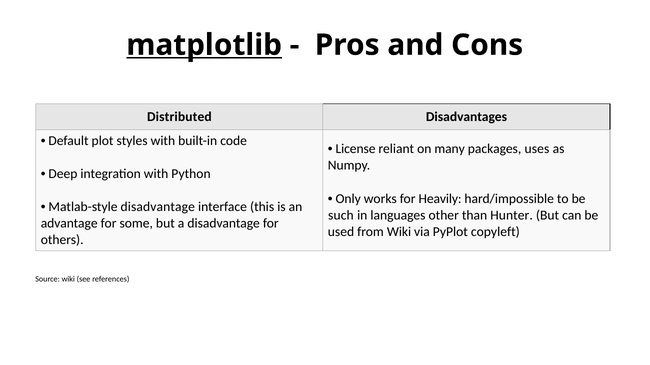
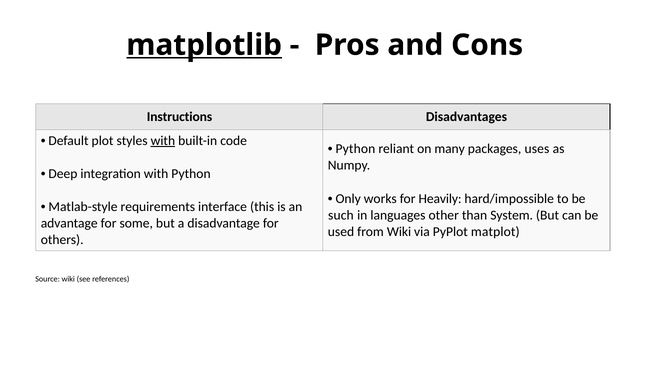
Distributed: Distributed -> Instructions
with at (163, 141) underline: none -> present
License at (356, 149): License -> Python
Matlab-style disadvantage: disadvantage -> requirements
Hunter: Hunter -> System
copyleft: copyleft -> matplot
